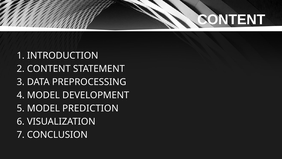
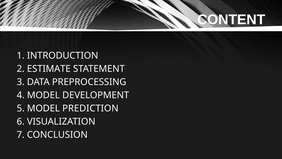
2 CONTENT: CONTENT -> ESTIMATE
